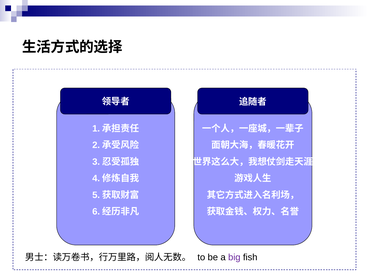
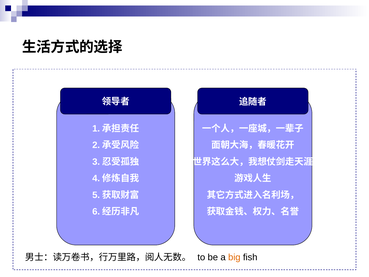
big colour: purple -> orange
